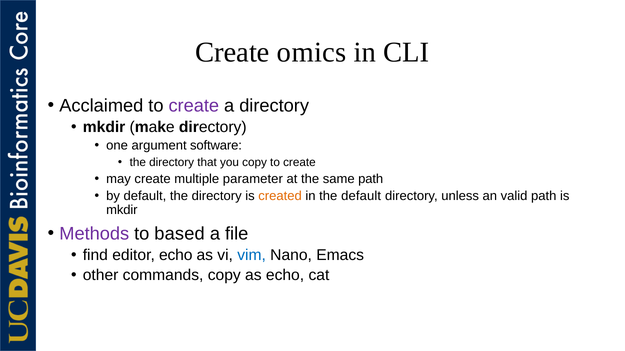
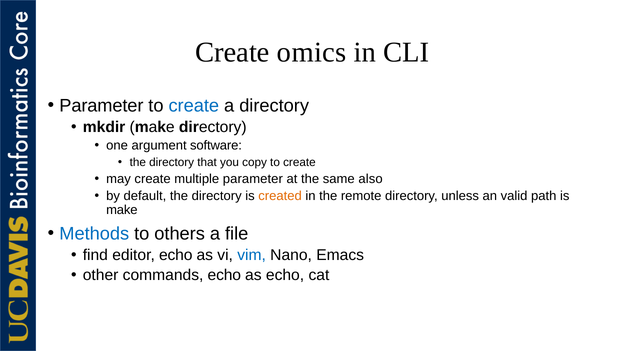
Acclaimed at (101, 106): Acclaimed -> Parameter
create at (194, 106) colour: purple -> blue
same path: path -> also
the default: default -> remote
mkdir at (122, 211): mkdir -> make
Methods colour: purple -> blue
based: based -> others
commands copy: copy -> echo
